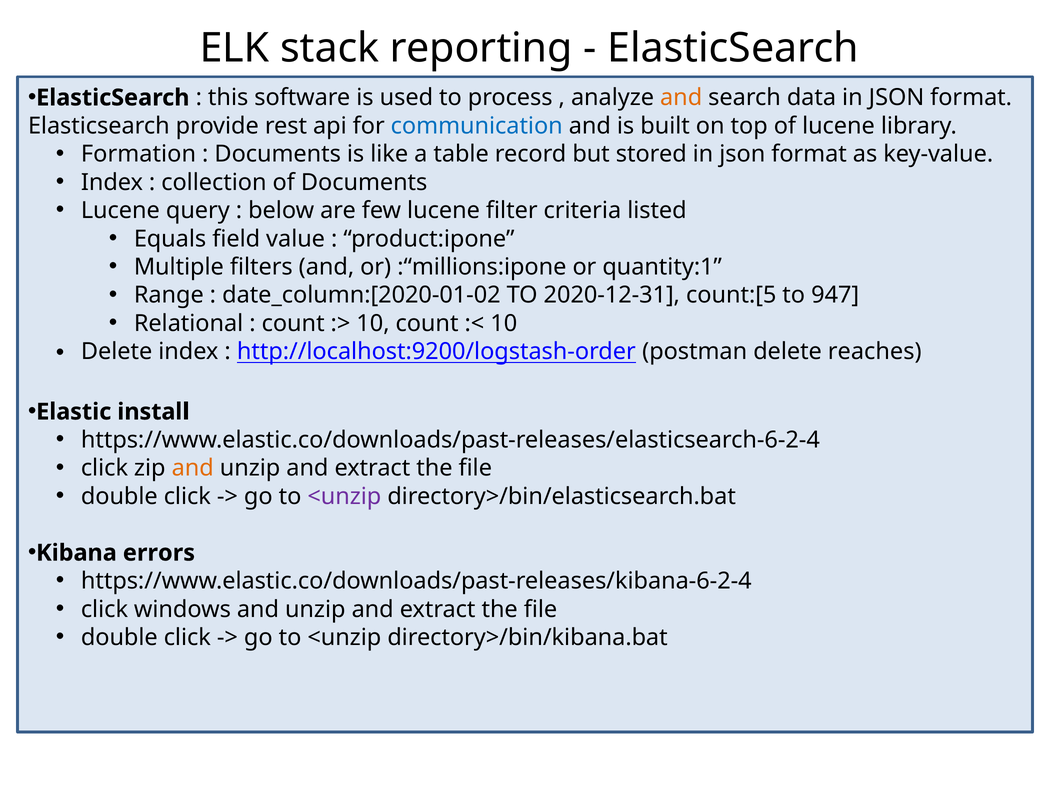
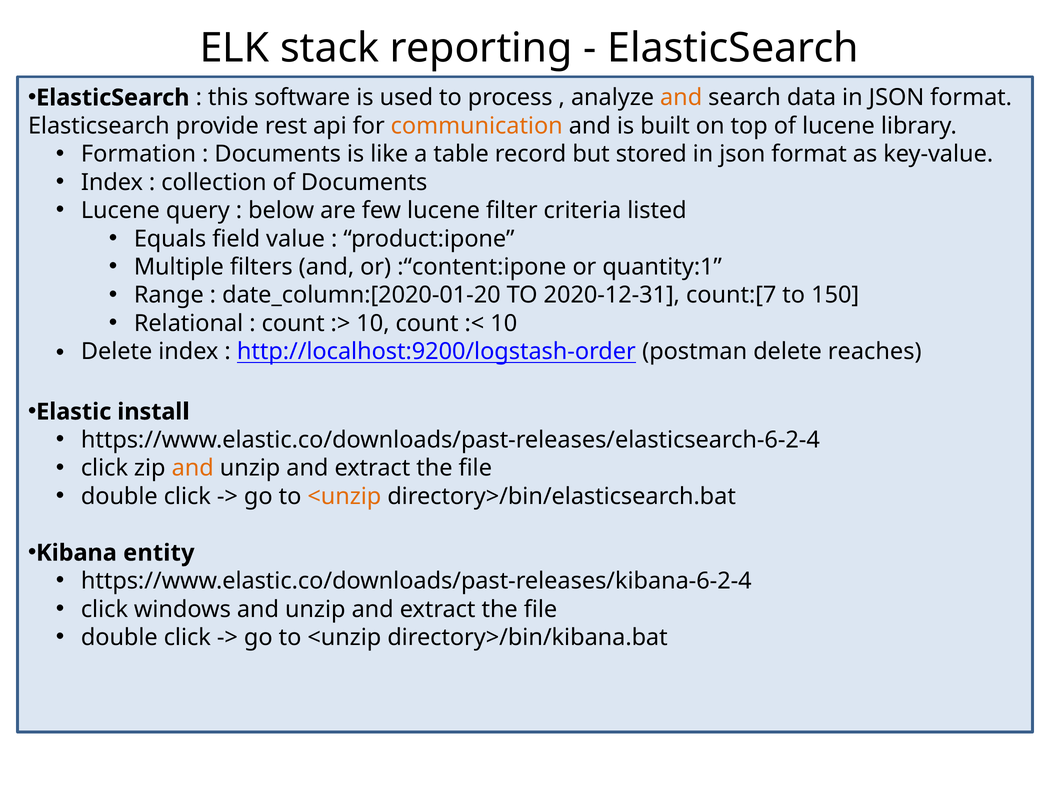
communication colour: blue -> orange
:“millions:ipone: :“millions:ipone -> :“content:ipone
date_column:[2020-01-02: date_column:[2020-01-02 -> date_column:[2020-01-20
count:[5: count:[5 -> count:[7
947: 947 -> 150
<unzip at (344, 497) colour: purple -> orange
errors: errors -> entity
